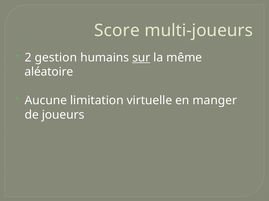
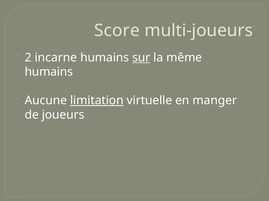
gestion: gestion -> incarne
aléatoire at (49, 72): aléatoire -> humains
limitation underline: none -> present
